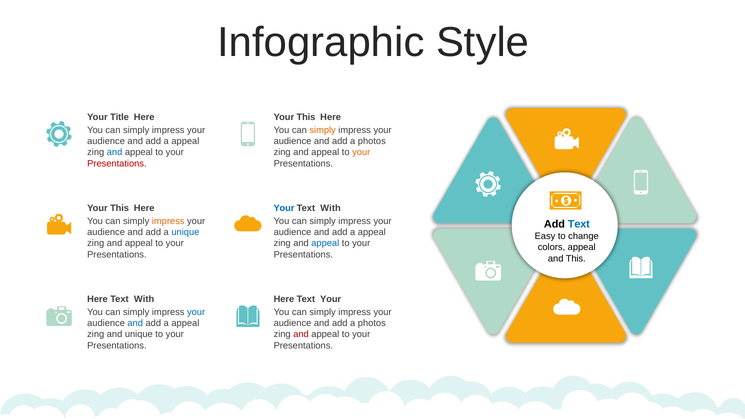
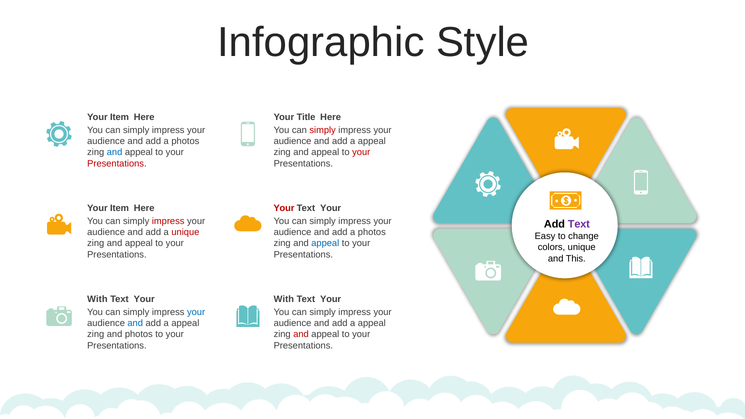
Title at (120, 117): Title -> Item
This at (306, 117): This -> Title
simply at (323, 130) colour: orange -> red
appeal at (185, 141): appeal -> photos
photos at (372, 141): photos -> appeal
your at (361, 152) colour: orange -> red
This at (120, 208): This -> Item
Your at (284, 208) colour: blue -> red
With at (331, 208): With -> Your
impress at (168, 221) colour: orange -> red
Text at (579, 224) colour: blue -> purple
unique at (185, 232) colour: blue -> red
appeal at (372, 232): appeal -> photos
colors appeal: appeal -> unique
Here at (97, 299): Here -> With
With at (144, 299): With -> Your
Here at (284, 299): Here -> With
photos at (372, 323): photos -> appeal
and unique: unique -> photos
